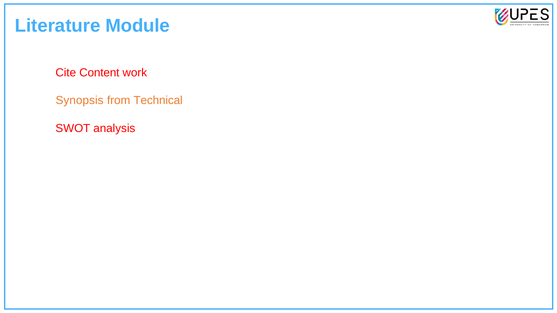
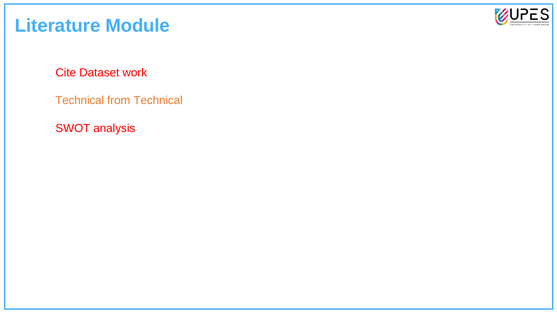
Content: Content -> Dataset
Synopsis at (80, 100): Synopsis -> Technical
